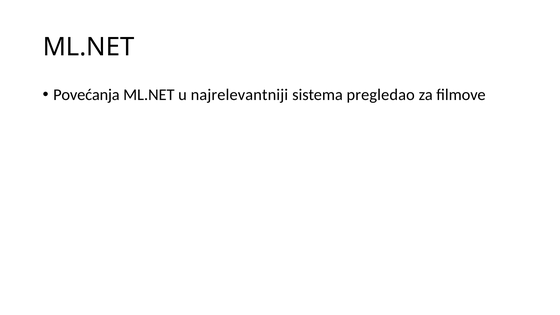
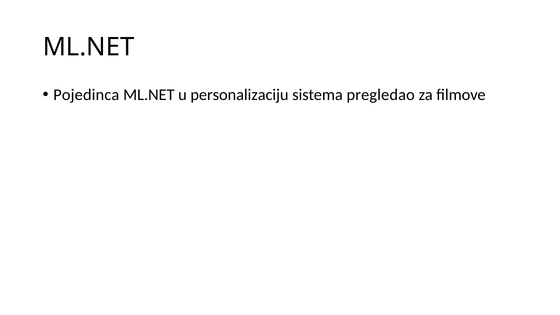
Povećanja: Povećanja -> Pojedinca
najrelevantniji: najrelevantniji -> personalizaciju
